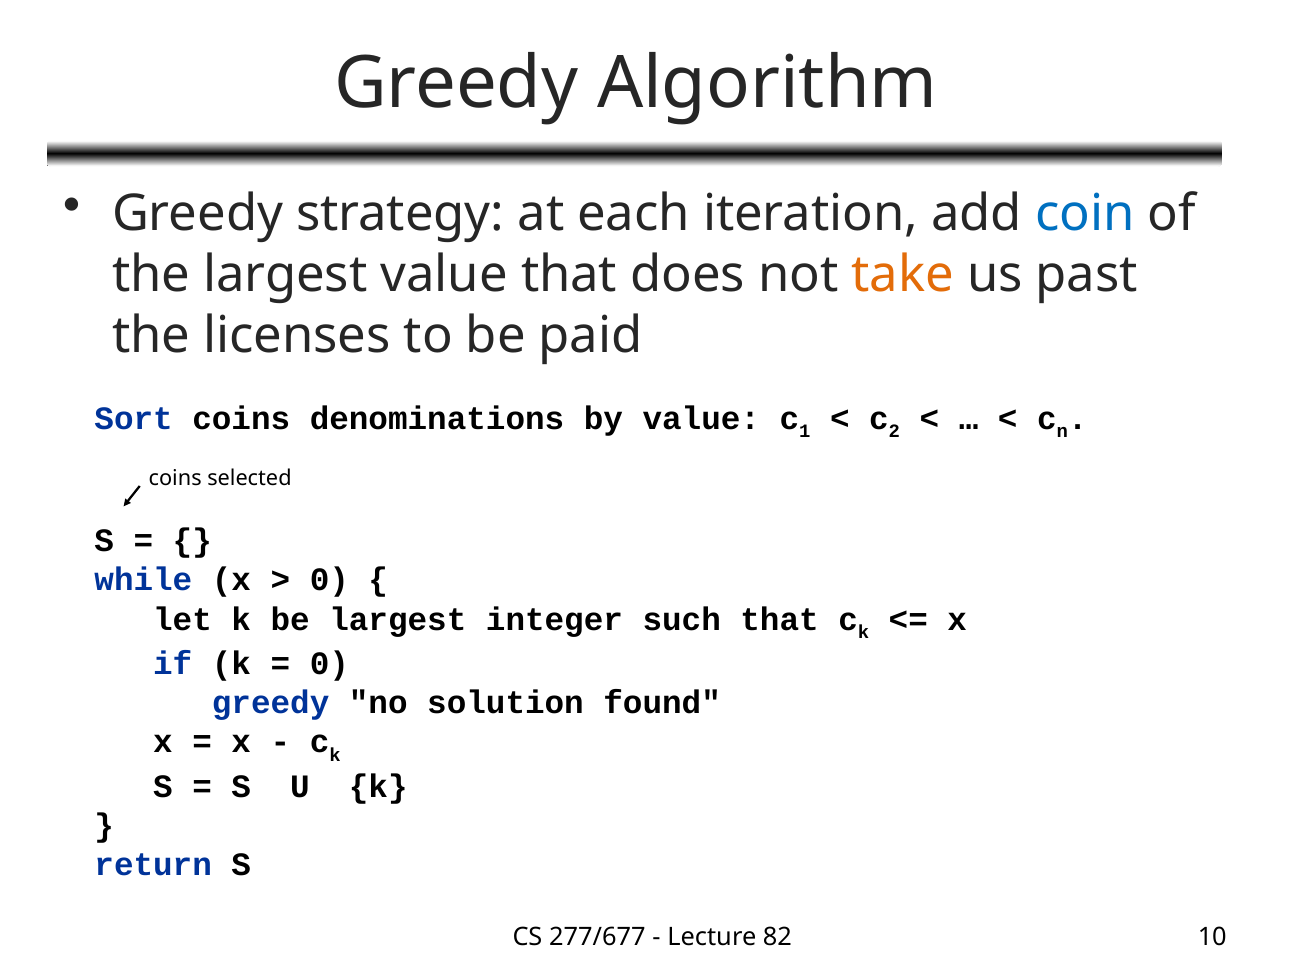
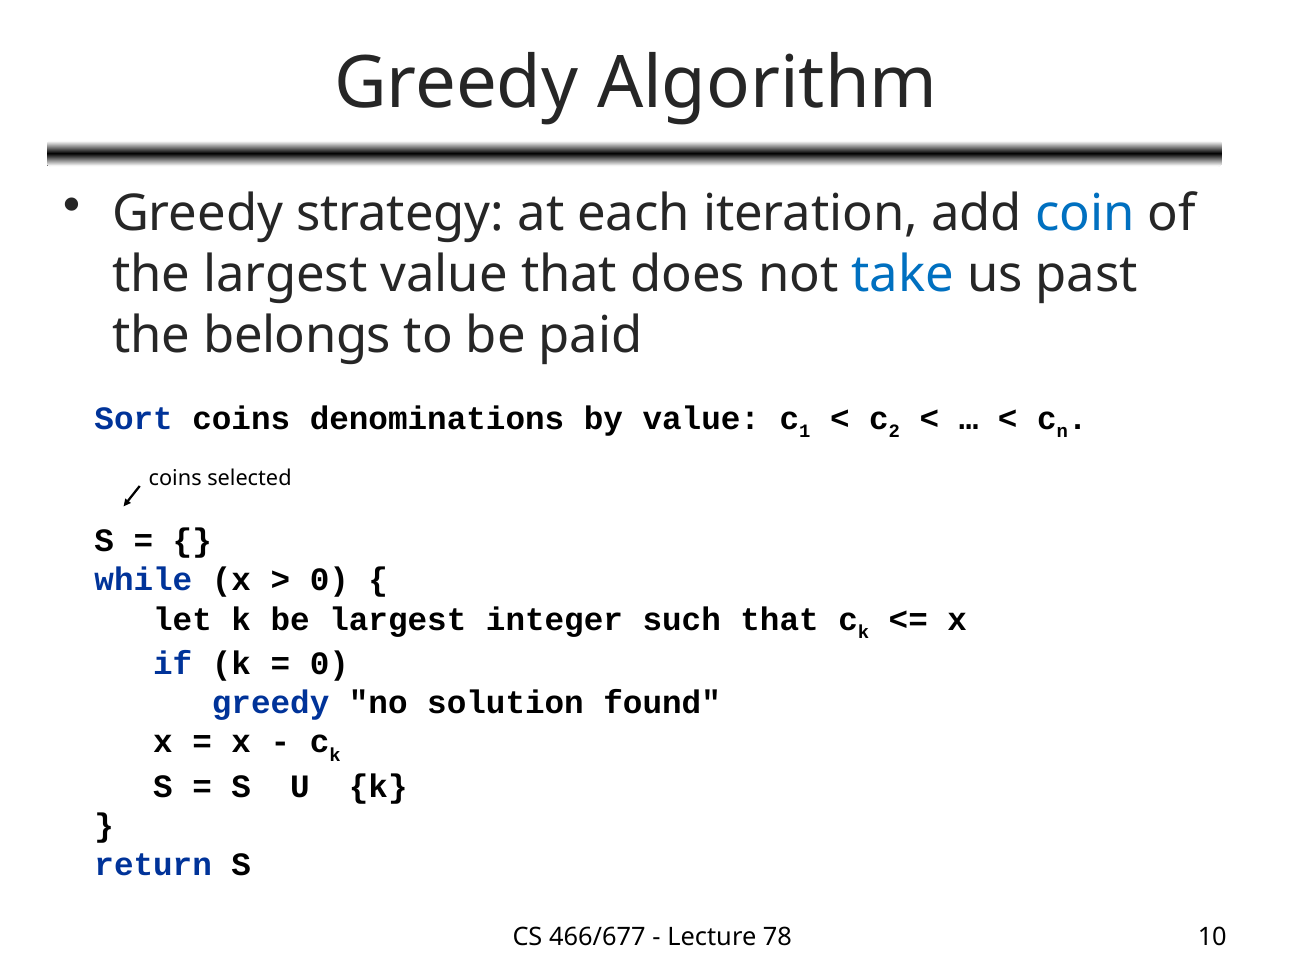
take colour: orange -> blue
licenses: licenses -> belongs
277/677: 277/677 -> 466/677
82: 82 -> 78
